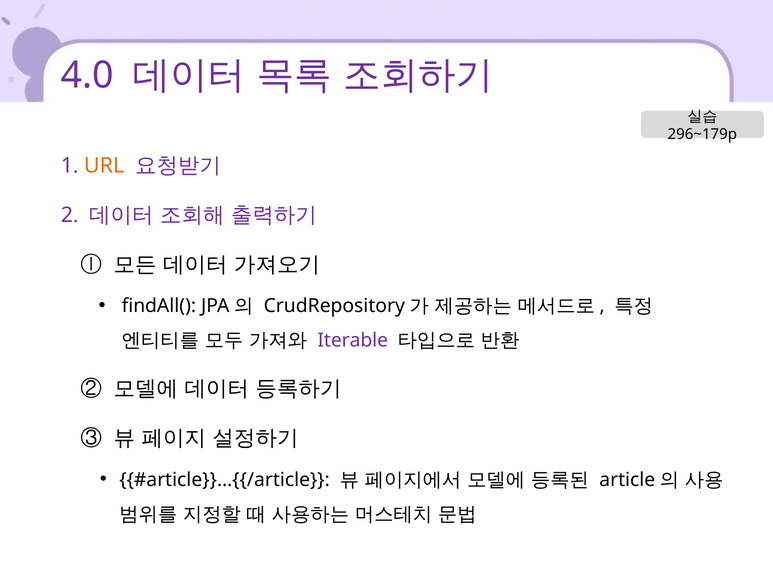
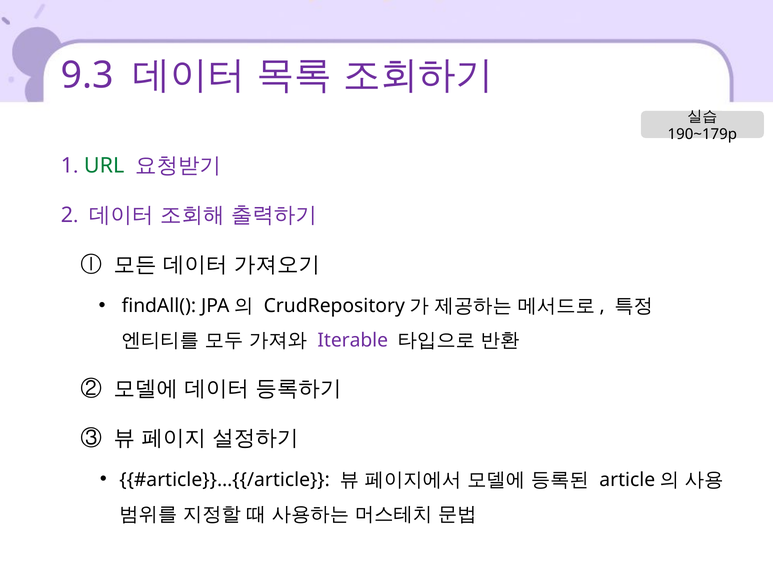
4.0: 4.0 -> 9.3
296~179p: 296~179p -> 190~179p
URL colour: orange -> green
